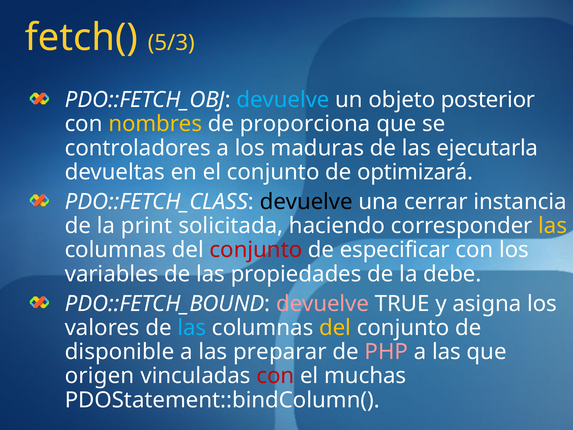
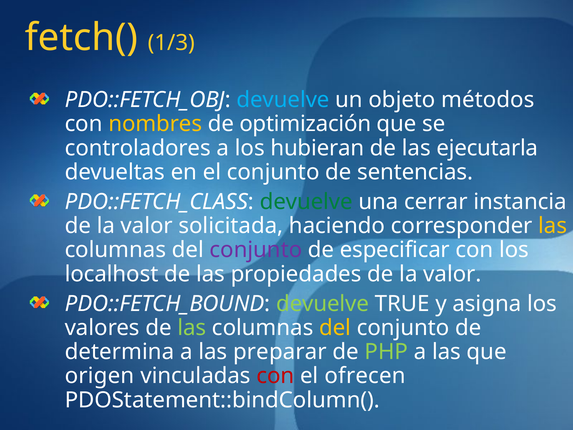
5/3: 5/3 -> 1/3
posterior: posterior -> métodos
proporciona: proporciona -> optimización
maduras: maduras -> hubieran
optimizará: optimizará -> sentencias
devuelve at (306, 202) colour: black -> green
print at (147, 226): print -> valor
conjunto at (256, 250) colour: red -> purple
variables: variables -> localhost
propiedades de la debe: debe -> valor
devuelve at (323, 303) colour: pink -> light green
las at (192, 328) colour: light blue -> light green
disponible: disponible -> determina
PHP colour: pink -> light green
muchas: muchas -> ofrecen
